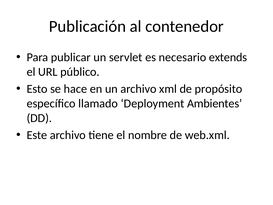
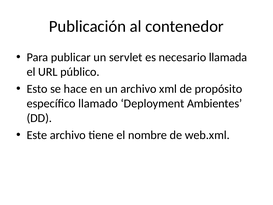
extends: extends -> llamada
